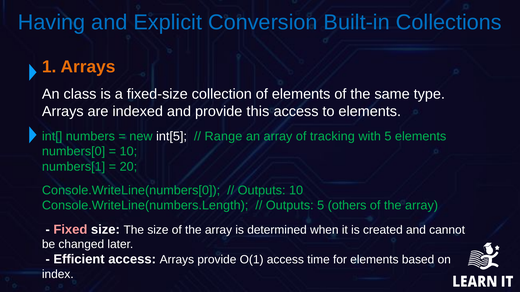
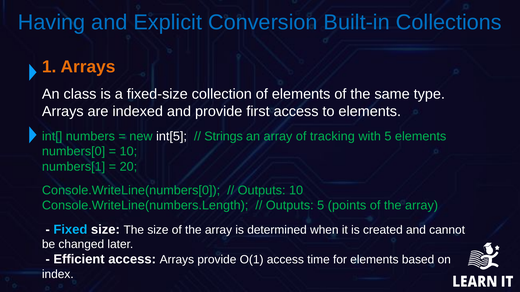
this: this -> first
Range: Range -> Strings
others: others -> points
Fixed colour: pink -> light blue
